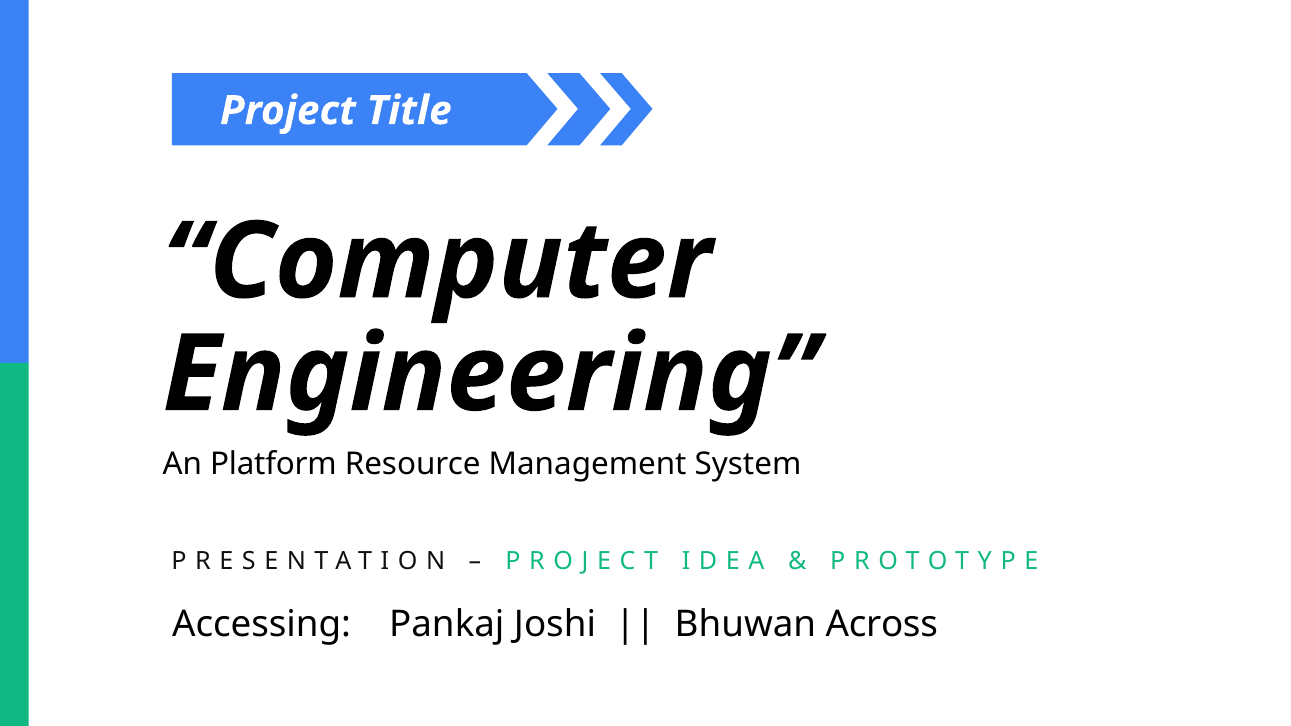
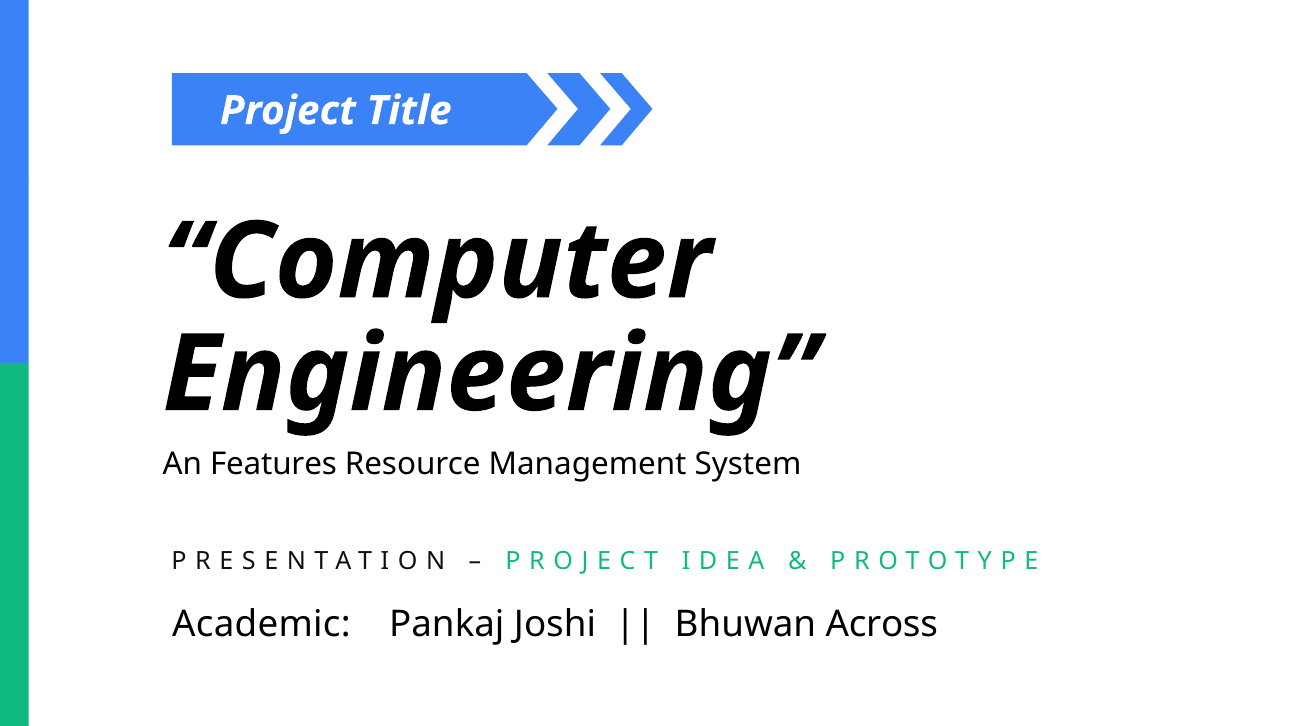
Platform: Platform -> Features
Accessing: Accessing -> Academic
